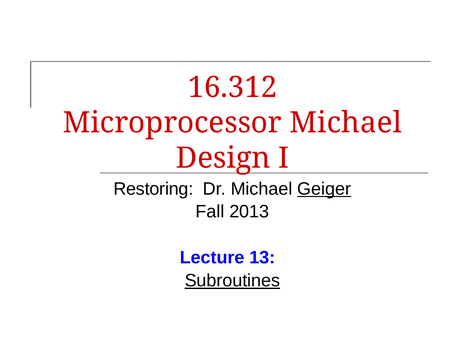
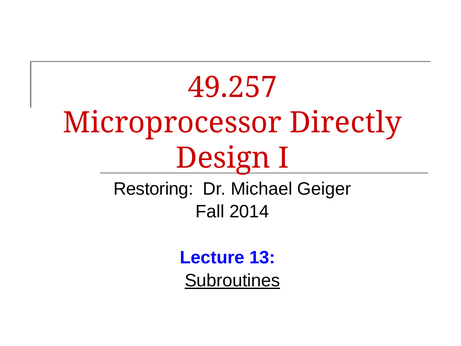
16.312: 16.312 -> 49.257
Microprocessor Michael: Michael -> Directly
Geiger underline: present -> none
2013: 2013 -> 2014
